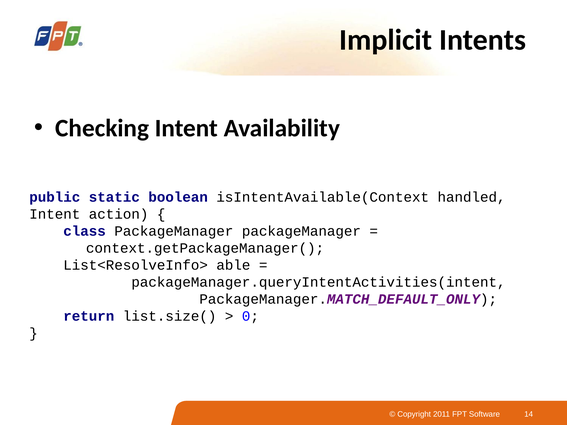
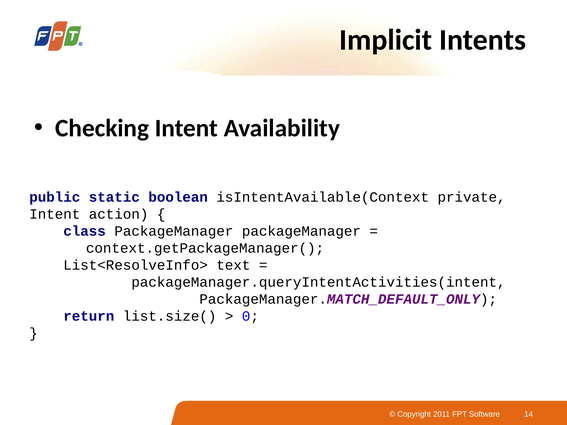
handled: handled -> private
able: able -> text
